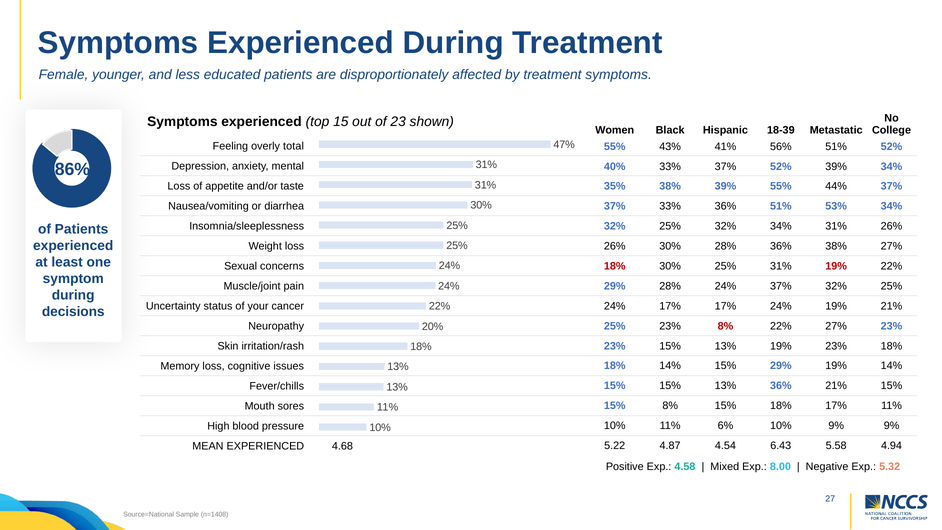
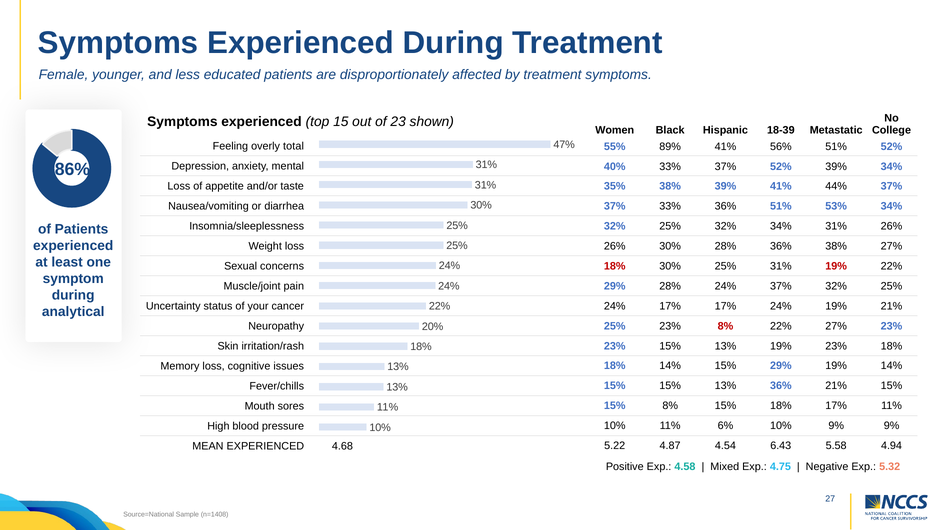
43%: 43% -> 89%
39% 55%: 55% -> 41%
decisions: decisions -> analytical
8.00: 8.00 -> 4.75
